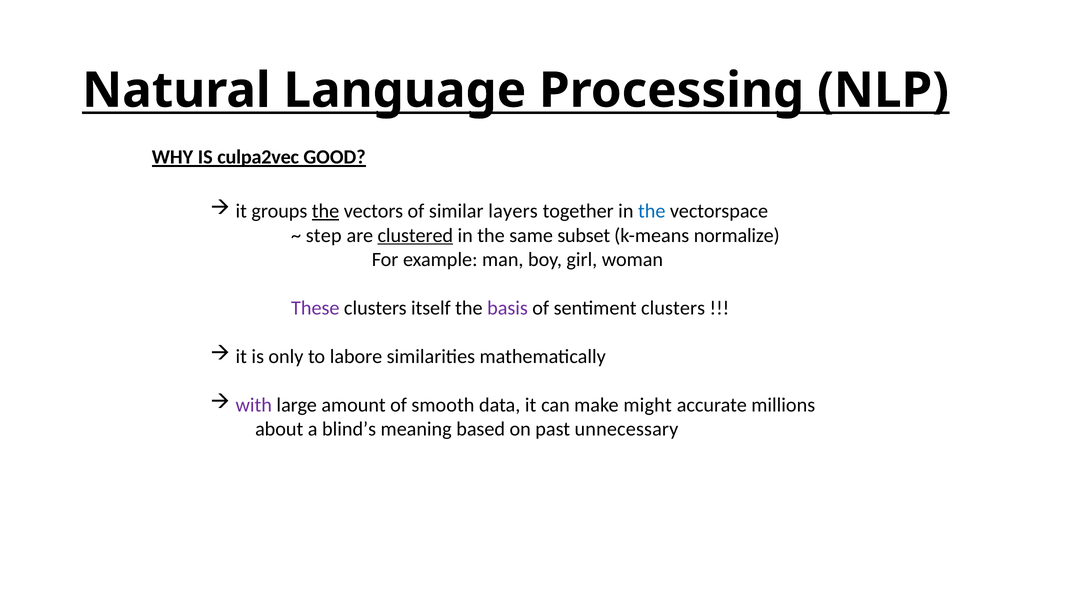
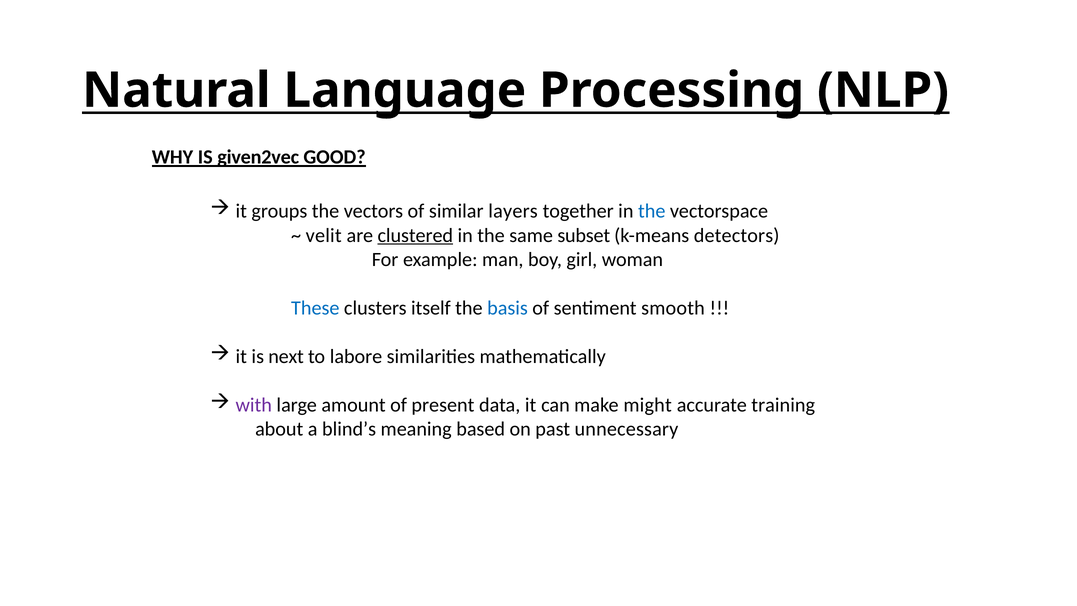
culpa2vec: culpa2vec -> given2vec
the at (326, 211) underline: present -> none
step: step -> velit
normalize: normalize -> detectors
These colour: purple -> blue
basis colour: purple -> blue
sentiment clusters: clusters -> smooth
only: only -> next
smooth: smooth -> present
millions: millions -> training
